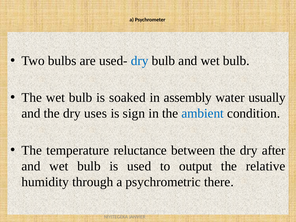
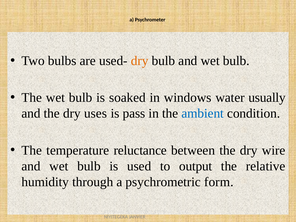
dry at (140, 61) colour: blue -> orange
assembly: assembly -> windows
sign: sign -> pass
after: after -> wire
there: there -> form
